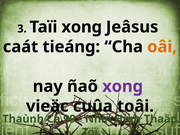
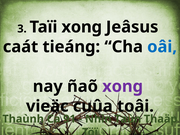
oâi colour: orange -> blue
99: 99 -> 91
Hình: Hình -> Taùn
